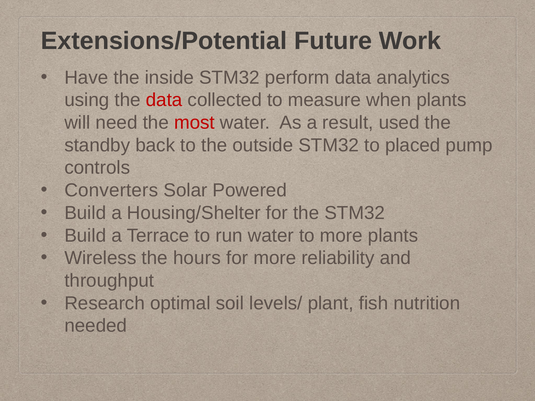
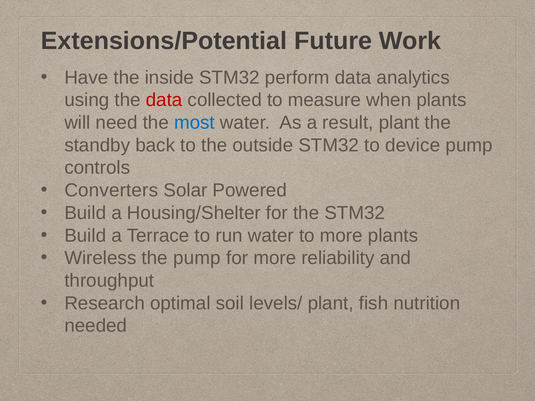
most colour: red -> blue
result used: used -> plant
placed: placed -> device
the hours: hours -> pump
